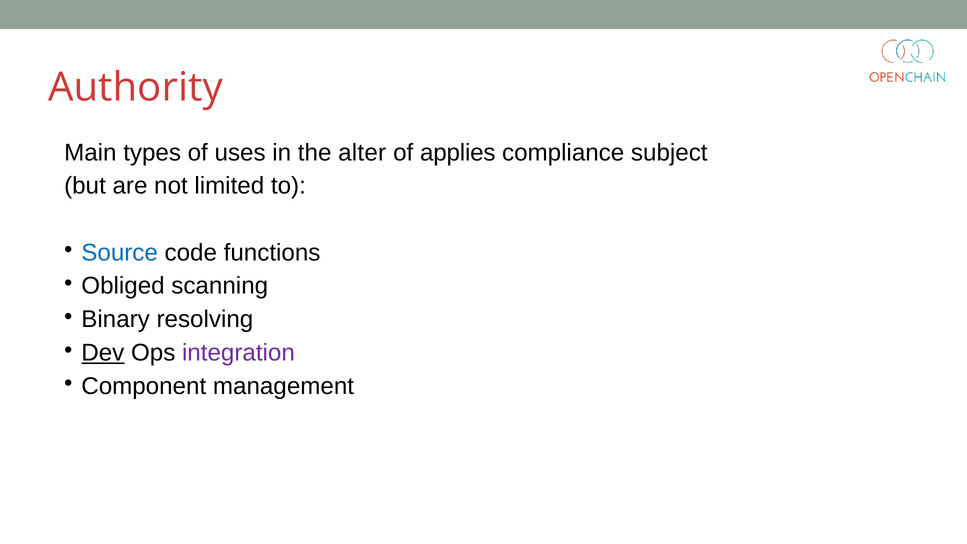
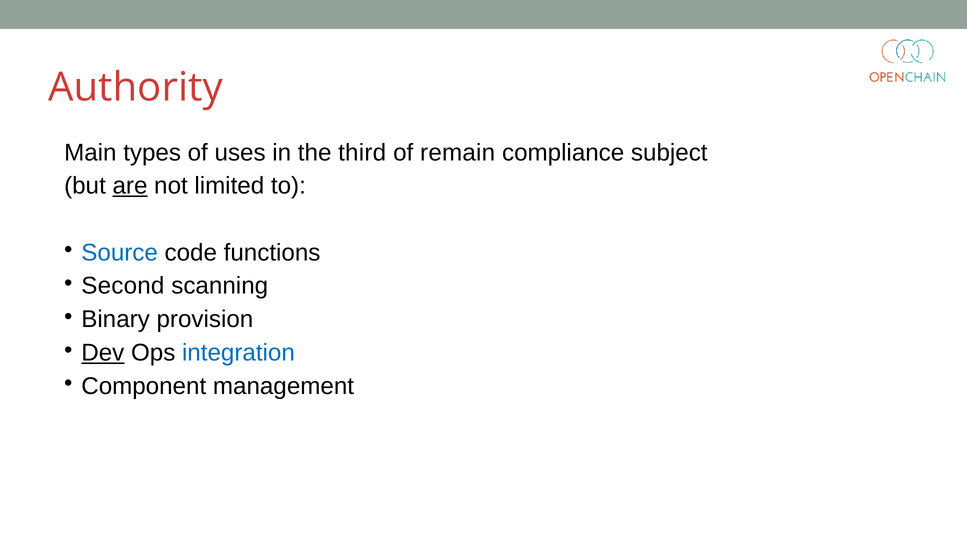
alter: alter -> third
applies: applies -> remain
are underline: none -> present
Obliged: Obliged -> Second
resolving: resolving -> provision
integration colour: purple -> blue
